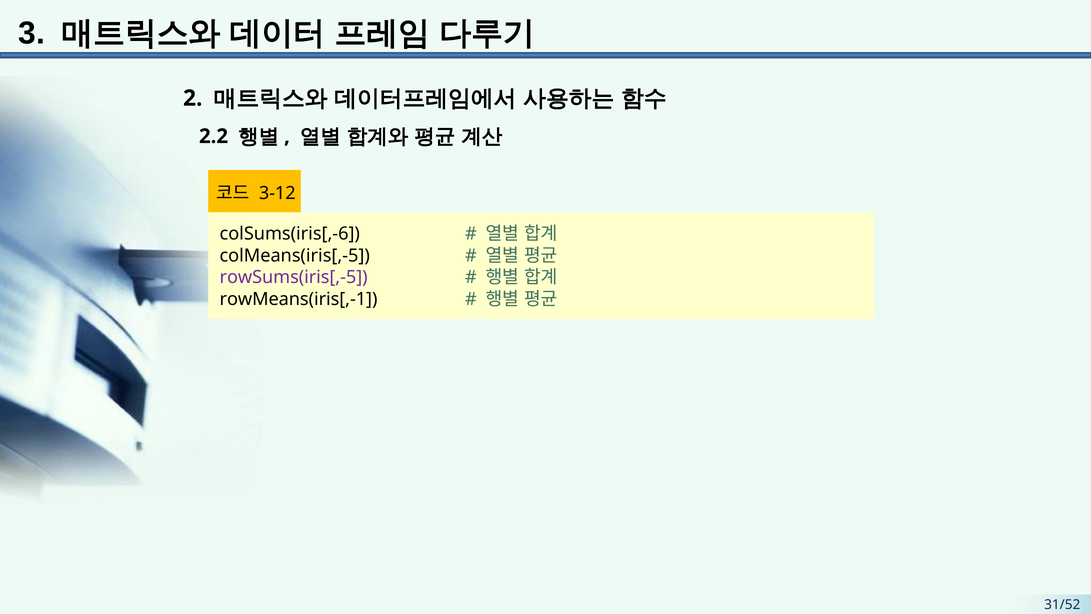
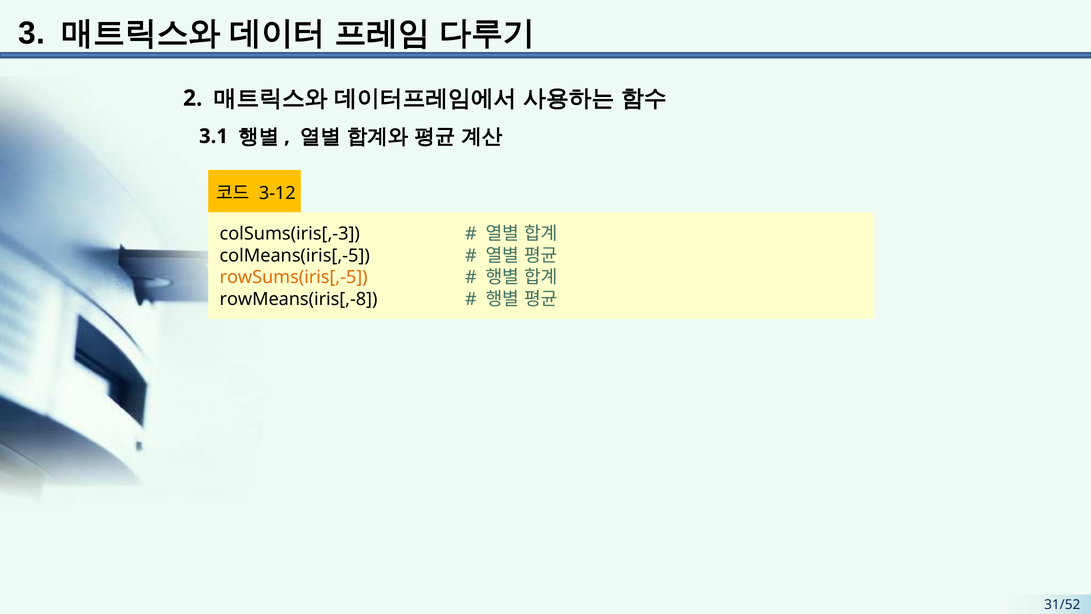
2.2: 2.2 -> 3.1
colSums(iris[,-6: colSums(iris[,-6 -> colSums(iris[,-3
rowSums(iris[,-5 colour: purple -> orange
rowMeans(iris[,-1: rowMeans(iris[,-1 -> rowMeans(iris[,-8
